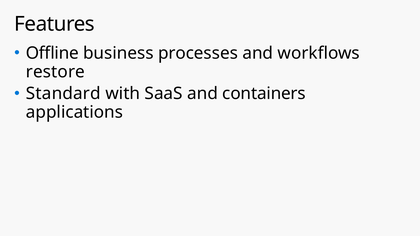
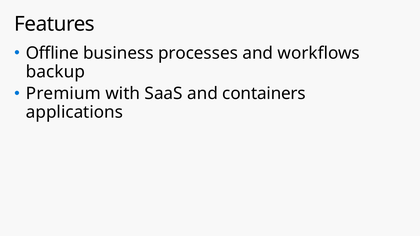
restore: restore -> backup
Standard: Standard -> Premium
